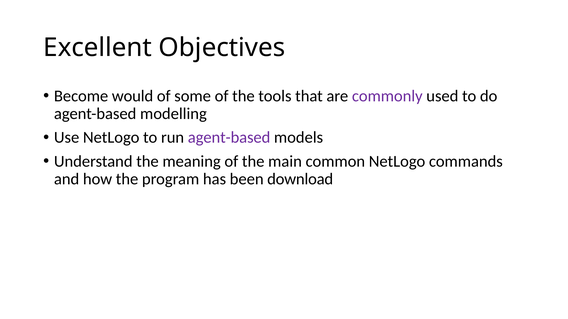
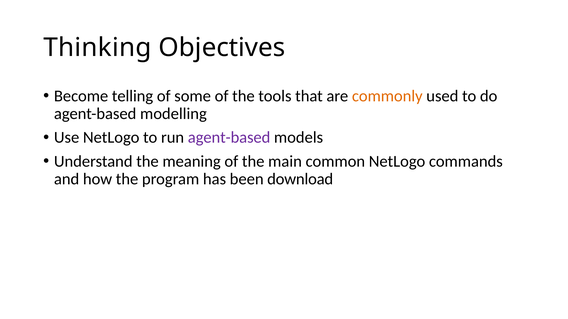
Excellent: Excellent -> Thinking
would: would -> telling
commonly colour: purple -> orange
